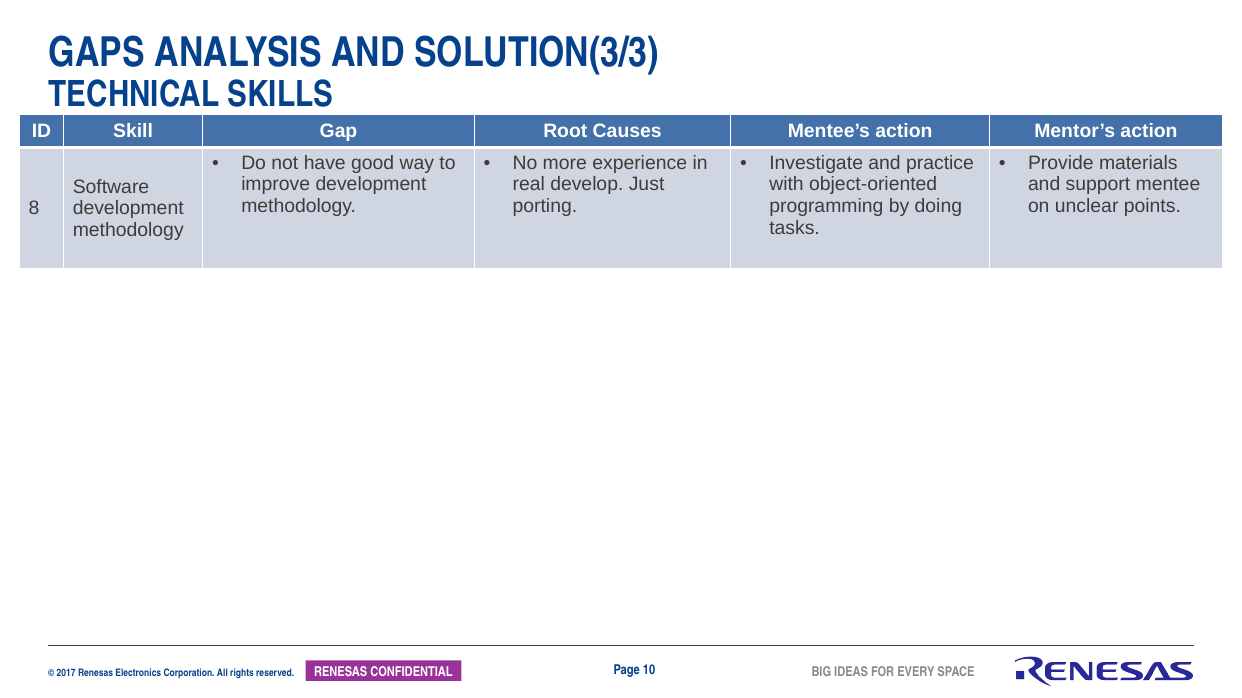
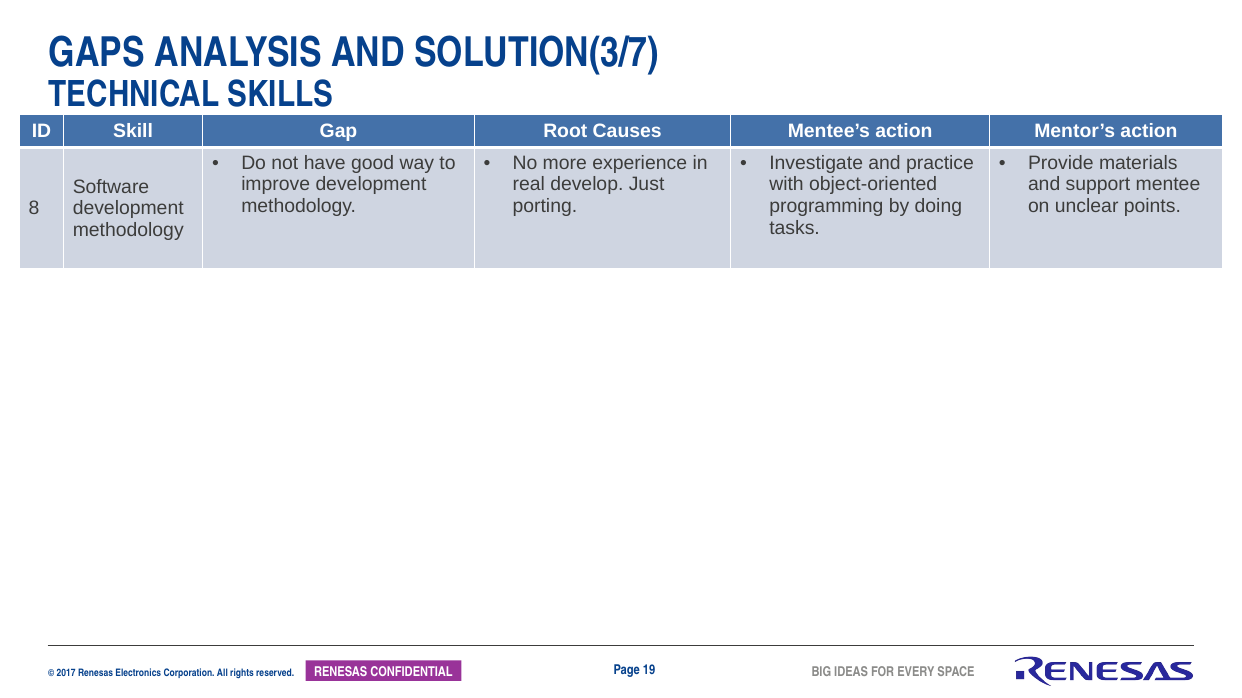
SOLUTION(3/3: SOLUTION(3/3 -> SOLUTION(3/7
10: 10 -> 19
